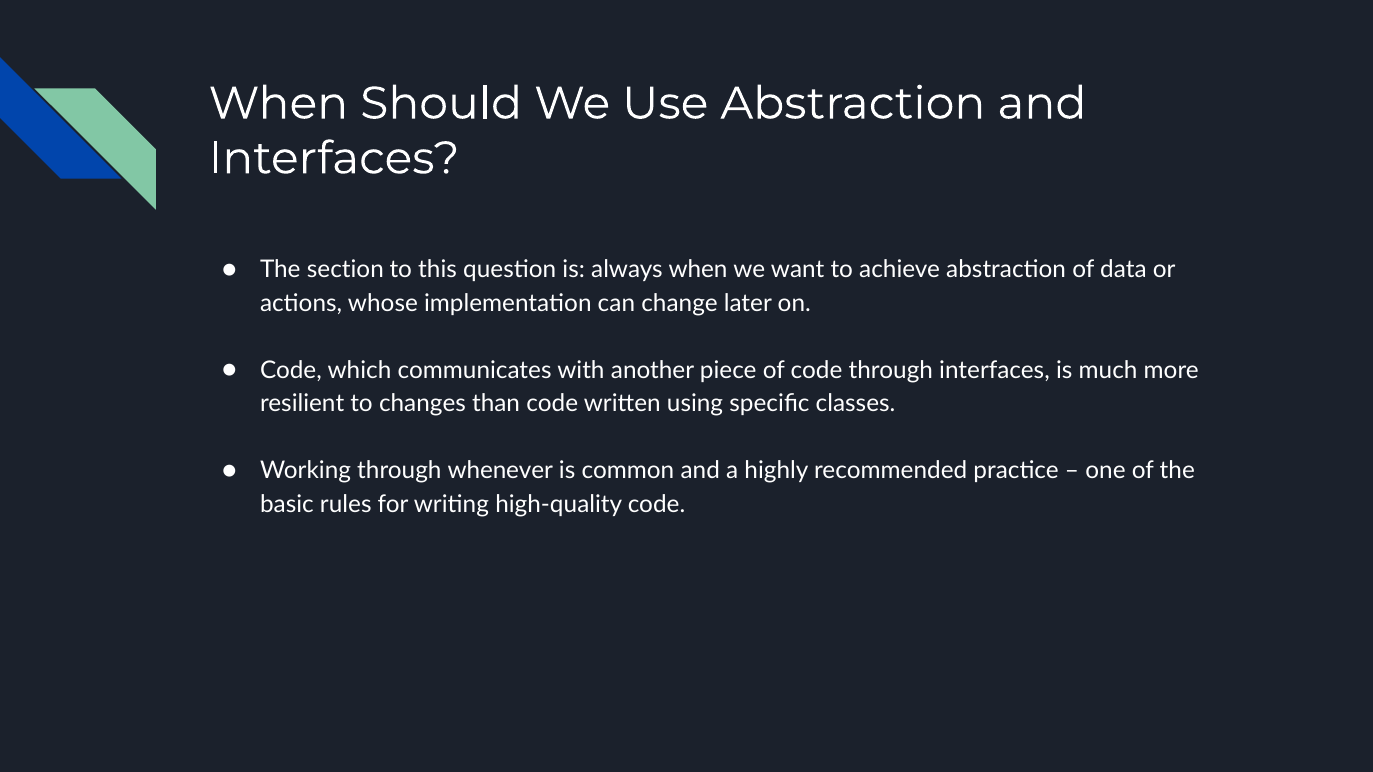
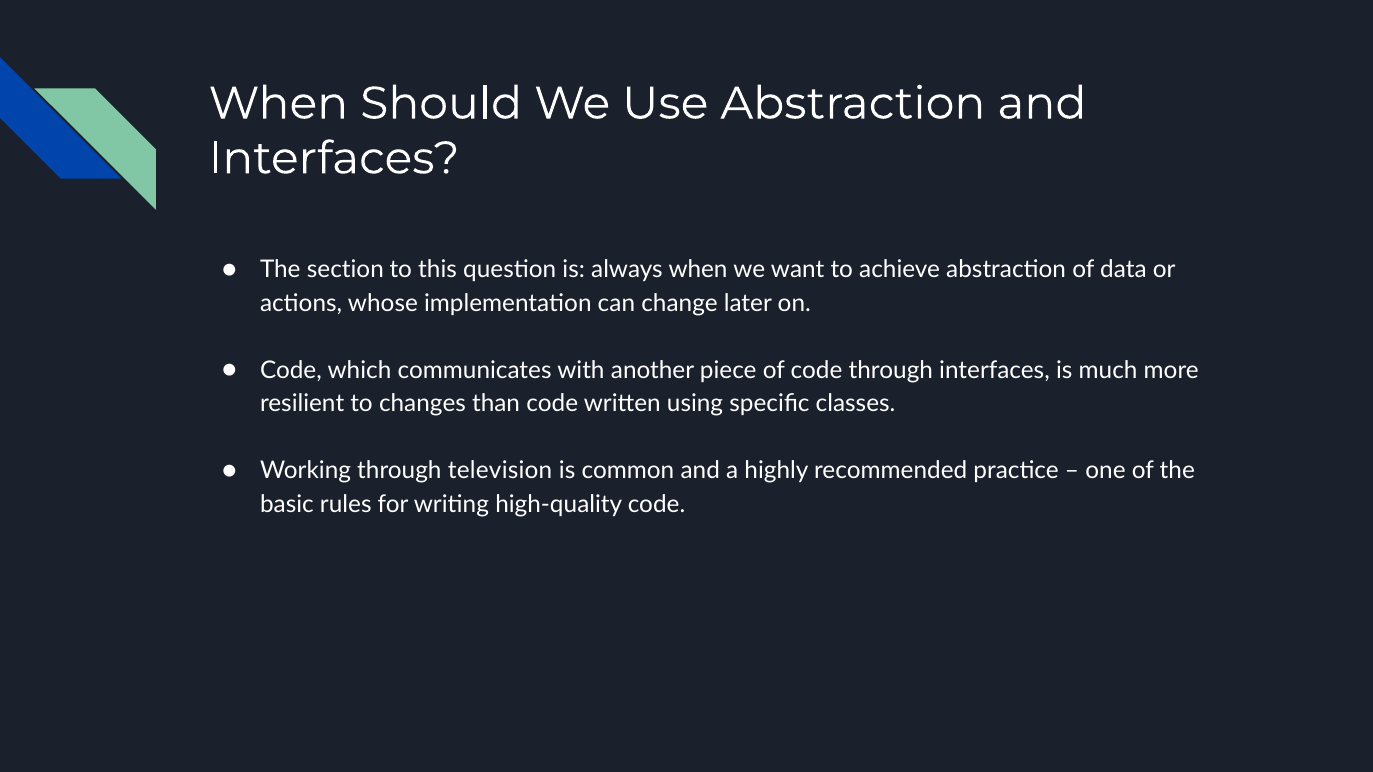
whenever: whenever -> television
